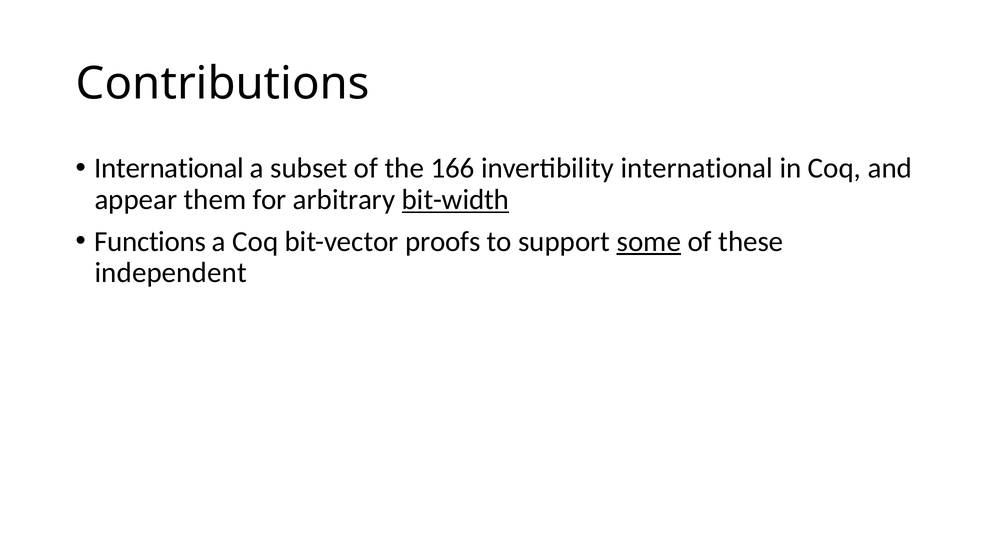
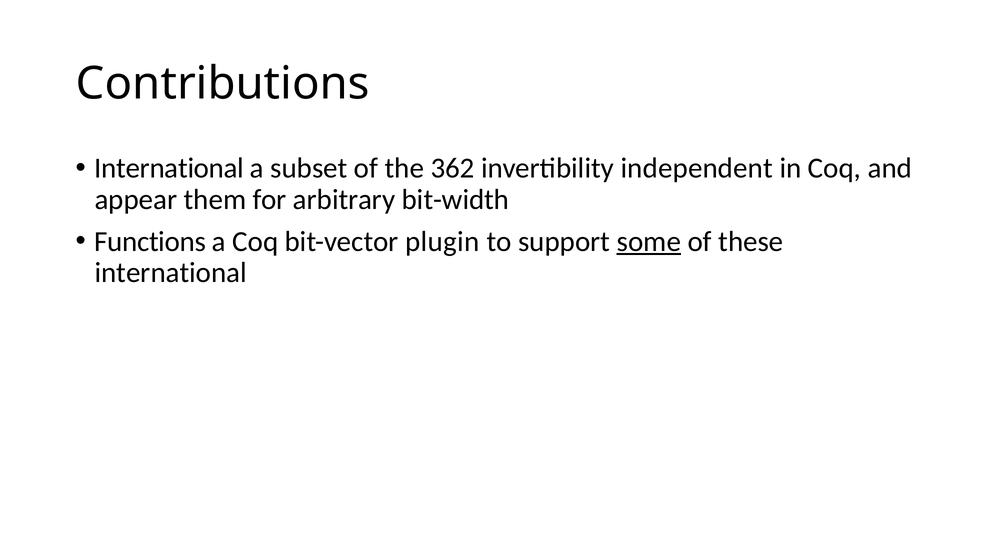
166: 166 -> 362
invertibility international: international -> independent
bit-width underline: present -> none
proofs: proofs -> plugin
independent at (171, 273): independent -> international
